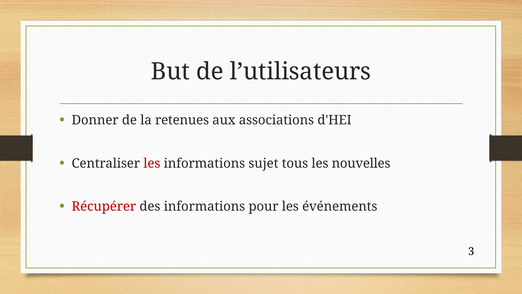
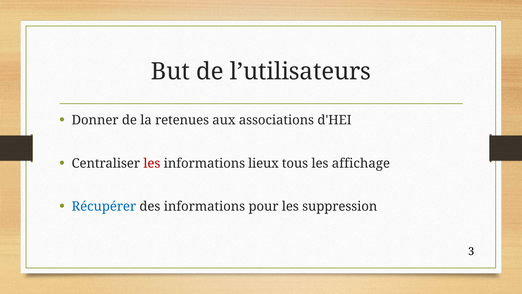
sujet: sujet -> lieux
nouvelles: nouvelles -> affichage
Récupérer colour: red -> blue
événements: événements -> suppression
